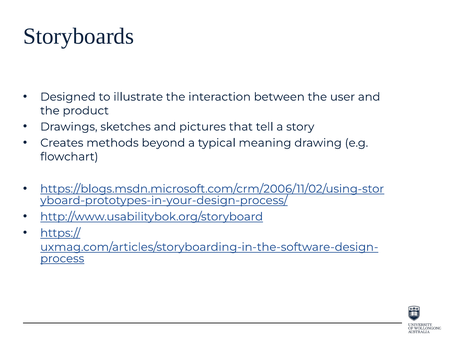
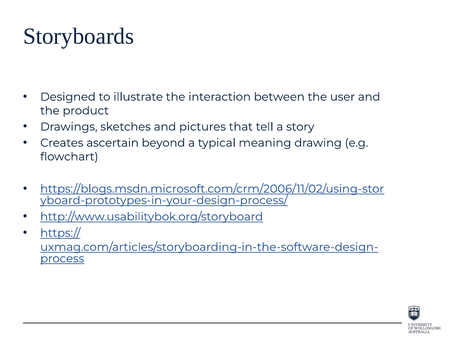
methods: methods -> ascertain
